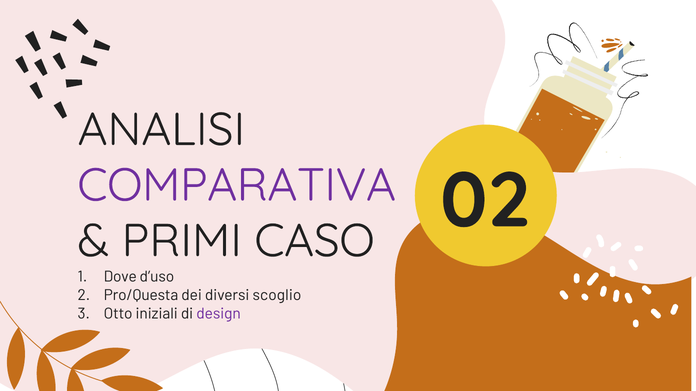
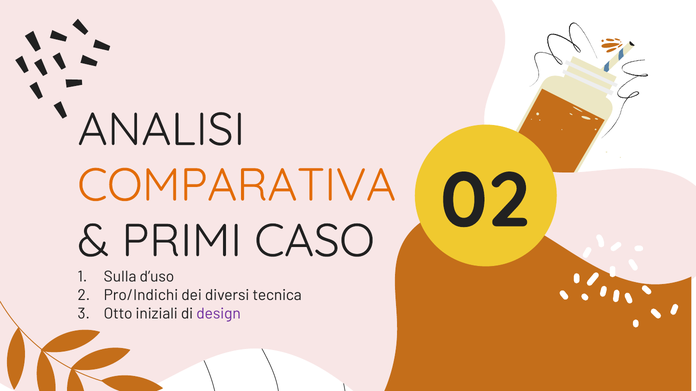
COMPARATIVA colour: purple -> orange
Dove: Dove -> Sulla
Pro/Questa: Pro/Questa -> Pro/Indichi
scoglio: scoglio -> tecnica
